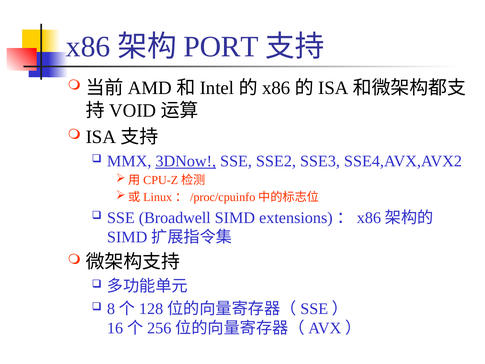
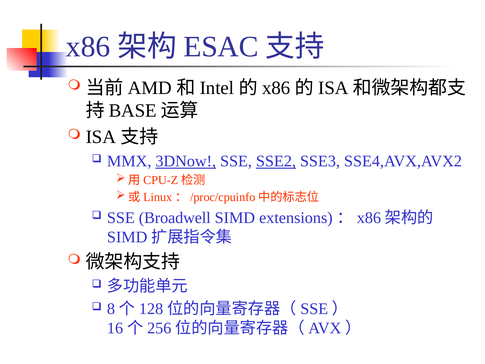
PORT: PORT -> ESAC
VOID: VOID -> BASE
SSE2 underline: none -> present
